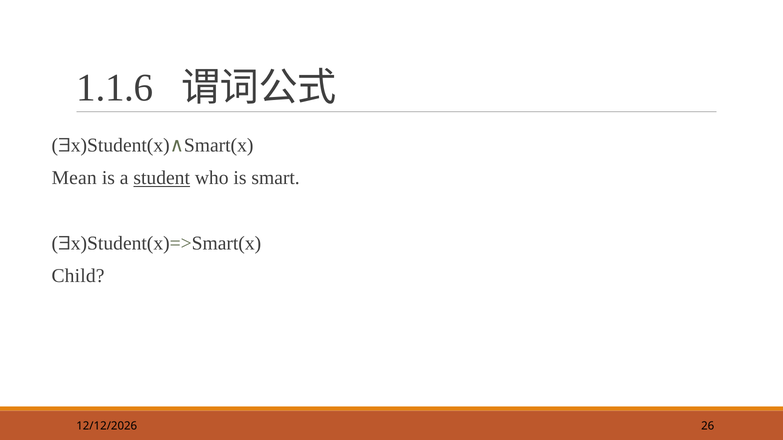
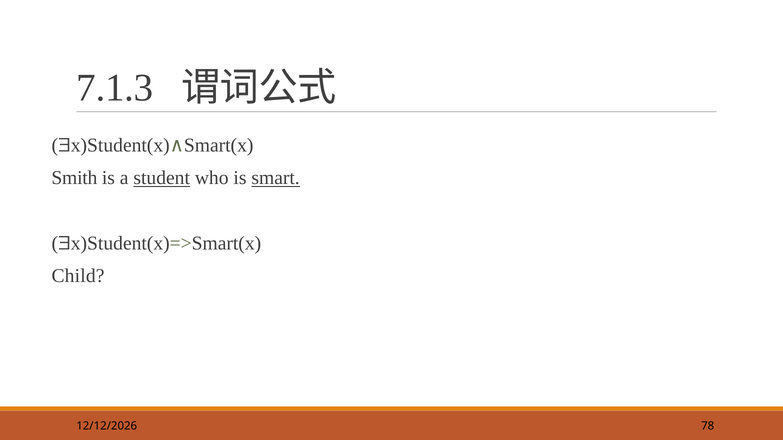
1.1.6: 1.1.6 -> 7.1.3
Mean: Mean -> Smith
smart underline: none -> present
26: 26 -> 78
